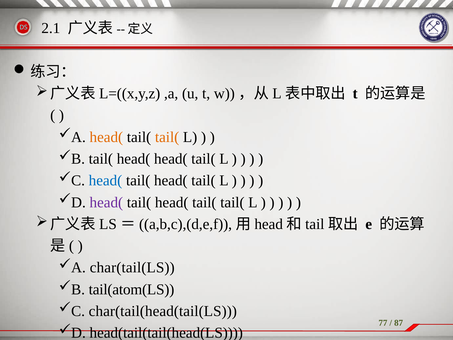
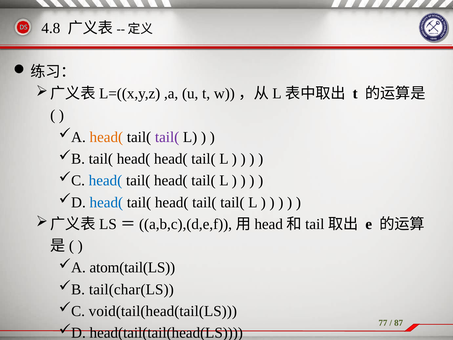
2.1: 2.1 -> 4.8
tail( at (167, 137) colour: orange -> purple
head( at (106, 202) colour: purple -> blue
char(tail(LS: char(tail(LS -> atom(tail(LS
tail(atom(LS: tail(atom(LS -> tail(char(LS
char(tail(head(tail(LS: char(tail(head(tail(LS -> void(tail(head(tail(LS
